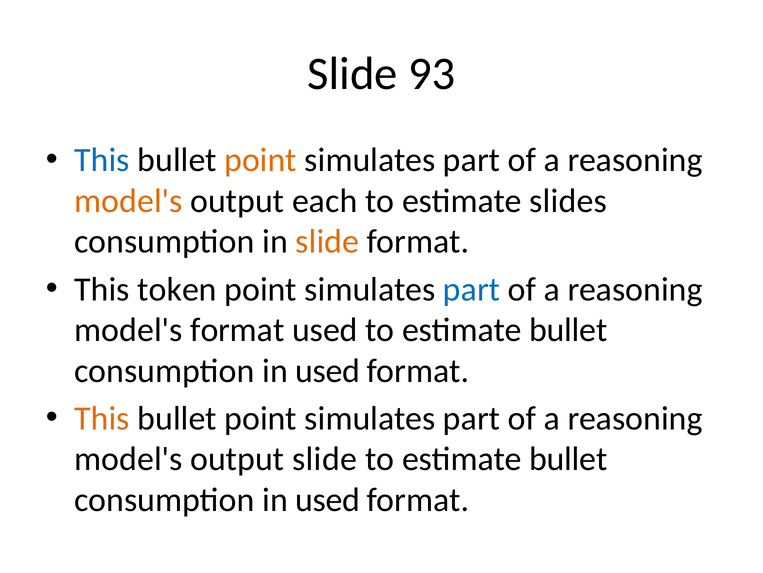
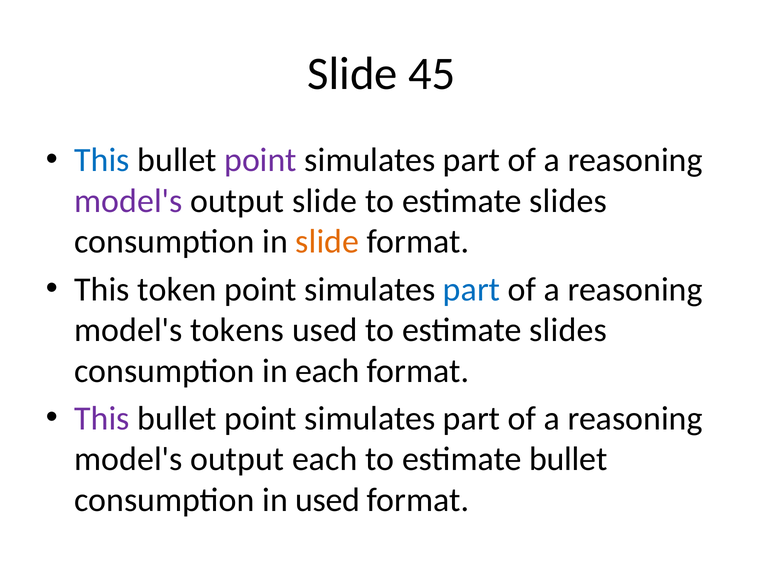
93: 93 -> 45
point at (261, 160) colour: orange -> purple
model's at (128, 201) colour: orange -> purple
output each: each -> slide
model's format: format -> tokens
used to estimate bullet: bullet -> slides
used at (327, 370): used -> each
This at (102, 418) colour: orange -> purple
output slide: slide -> each
